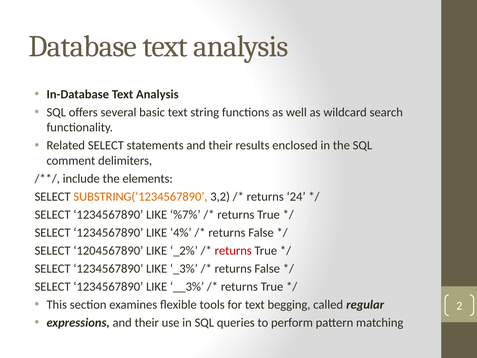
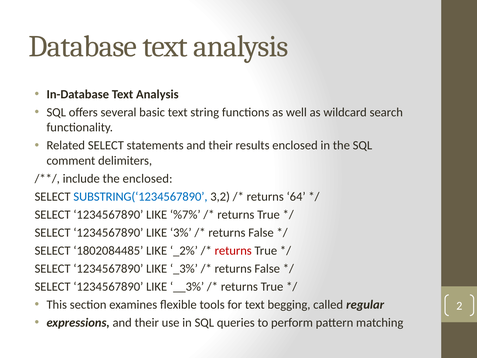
the elements: elements -> enclosed
SUBSTRING(‘1234567890 colour: orange -> blue
24: 24 -> 64
4%: 4% -> 3%
1204567890: 1204567890 -> 1802084485
